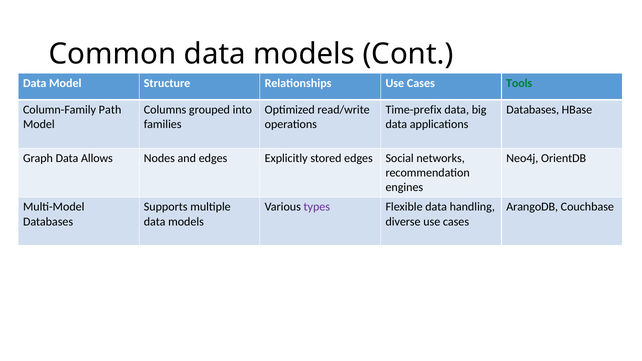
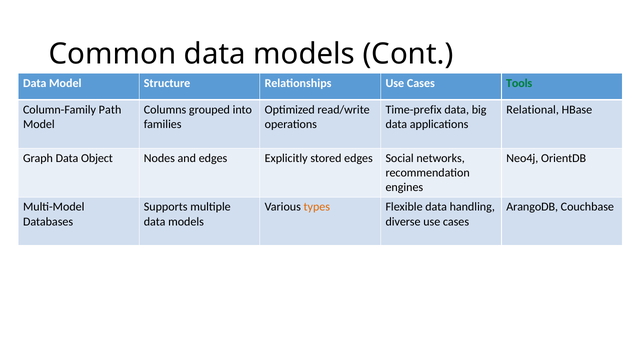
Databases at (533, 110): Databases -> Relational
Allows: Allows -> Object
types colour: purple -> orange
